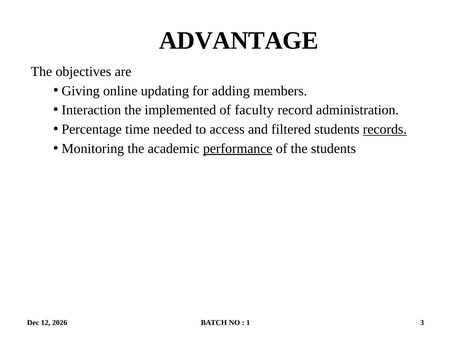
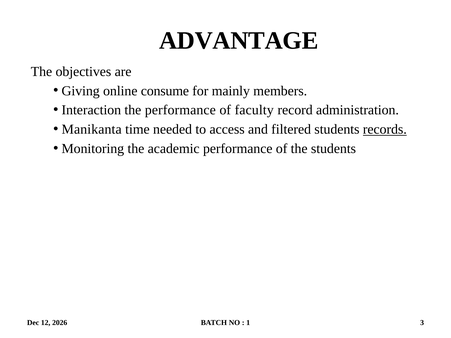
updating: updating -> consume
adding: adding -> mainly
the implemented: implemented -> performance
Percentage: Percentage -> Manikanta
performance at (238, 149) underline: present -> none
